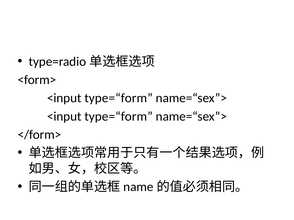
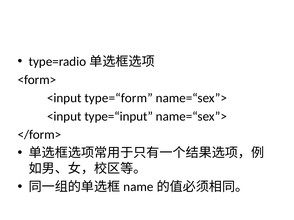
type=“form at (119, 117): type=“form -> type=“input
